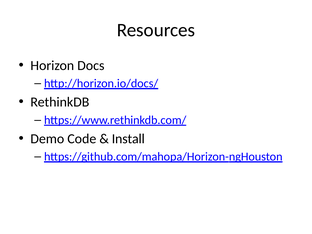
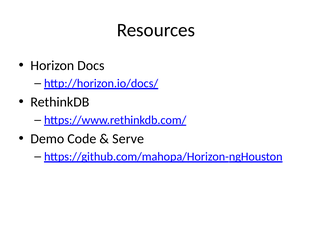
Install: Install -> Serve
